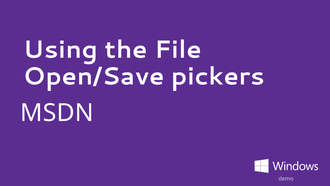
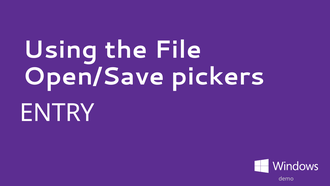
MSDN: MSDN -> ENTRY
